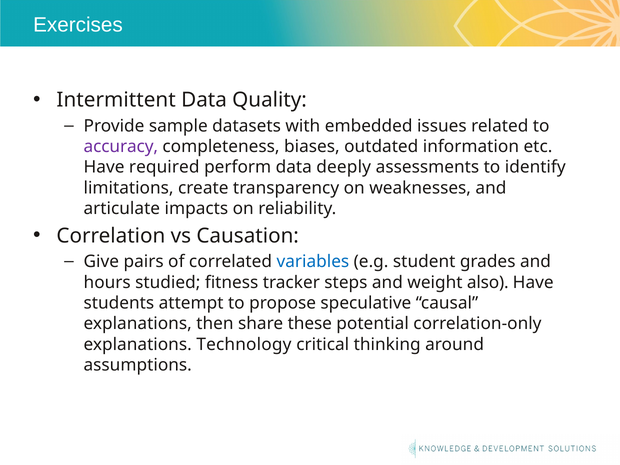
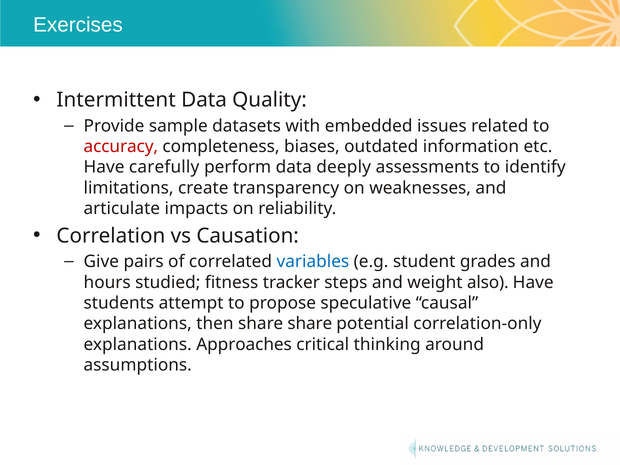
accuracy colour: purple -> red
required: required -> carefully
share these: these -> share
Technology: Technology -> Approaches
